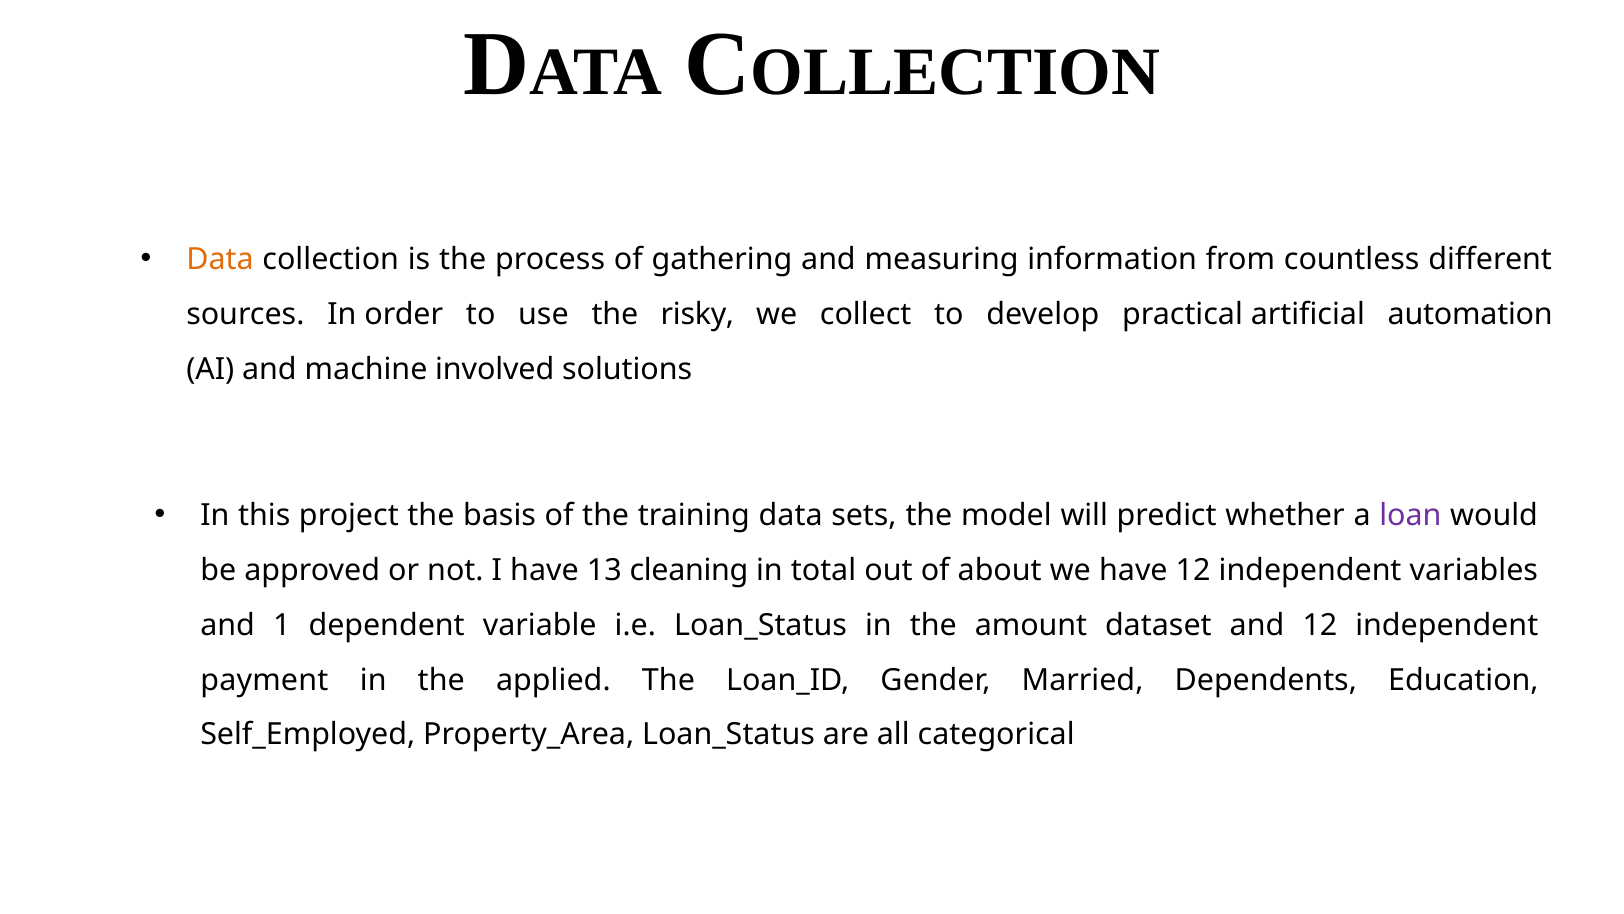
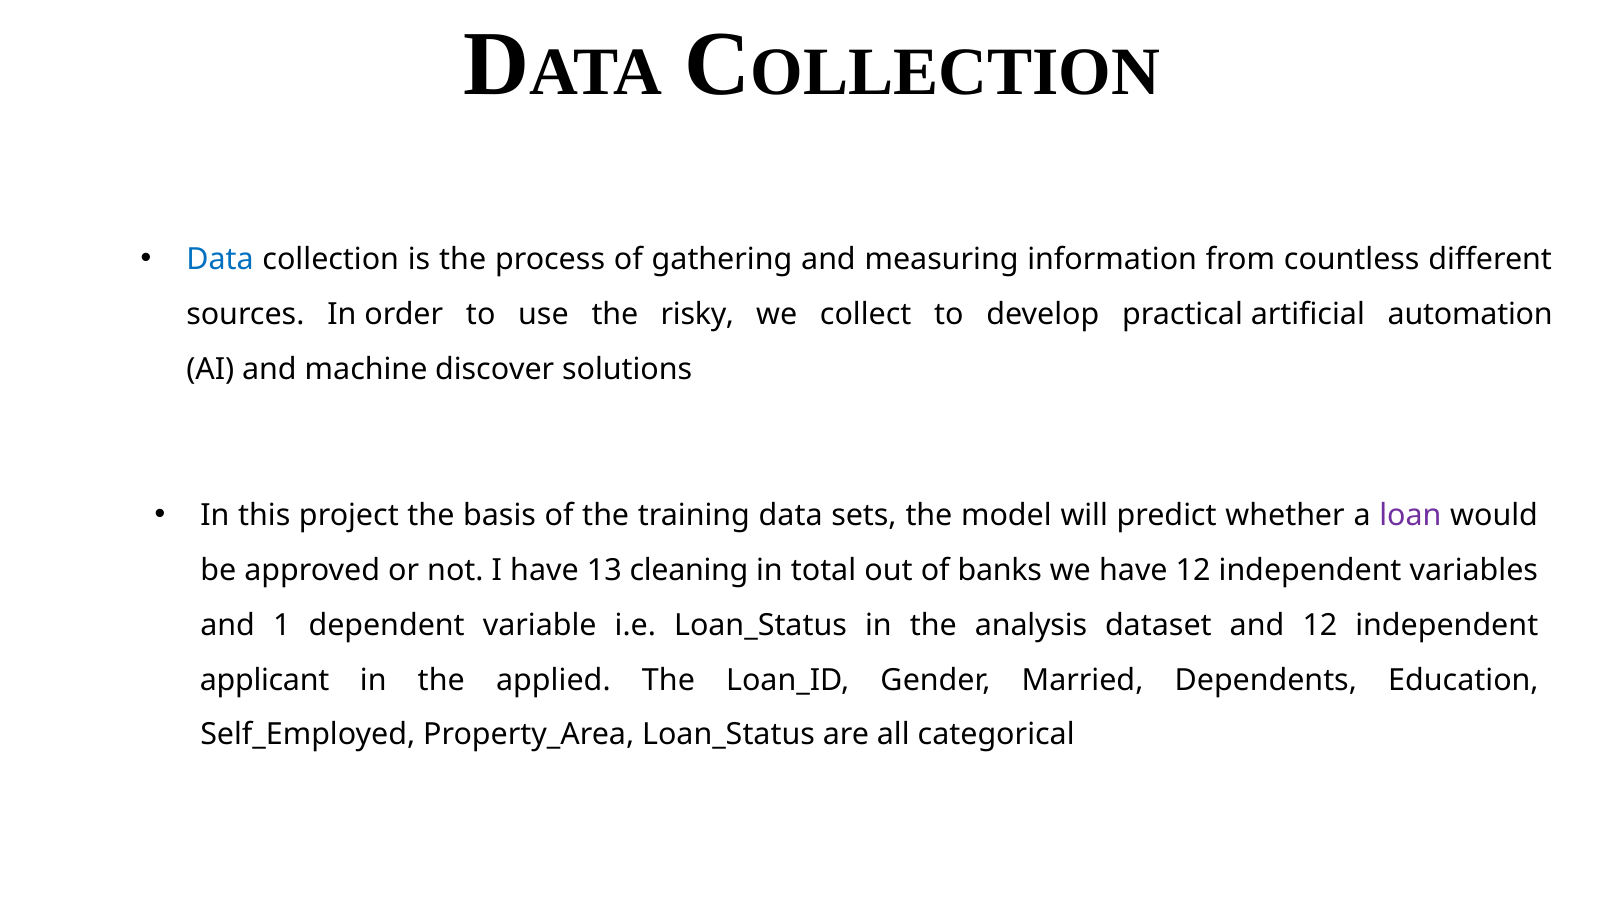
Data at (220, 259) colour: orange -> blue
involved: involved -> discover
about: about -> banks
amount: amount -> analysis
payment: payment -> applicant
